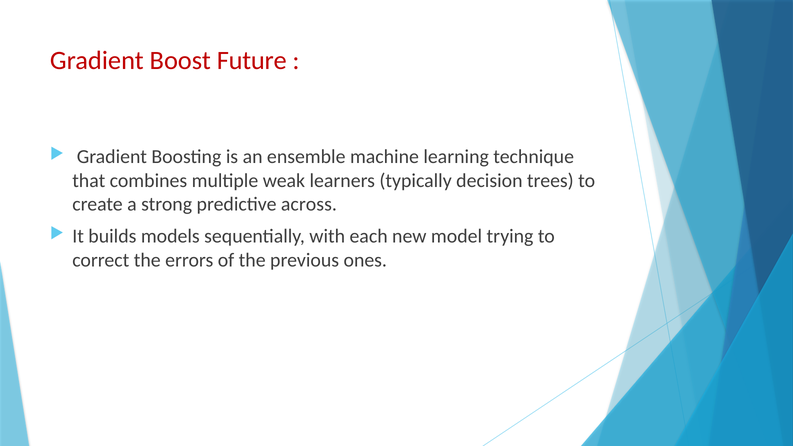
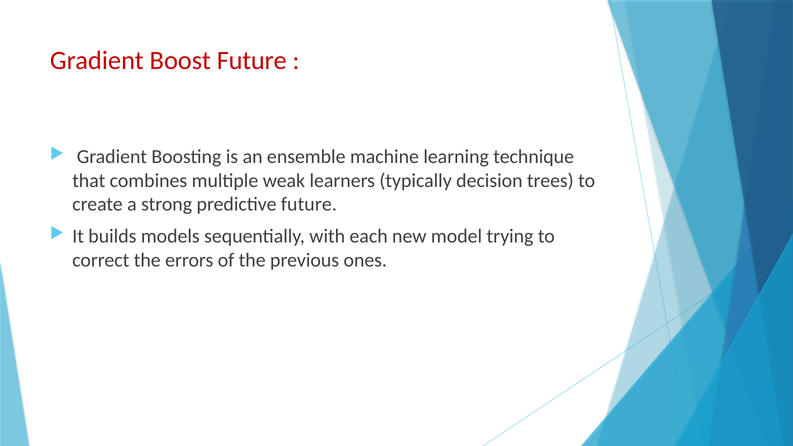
predictive across: across -> future
